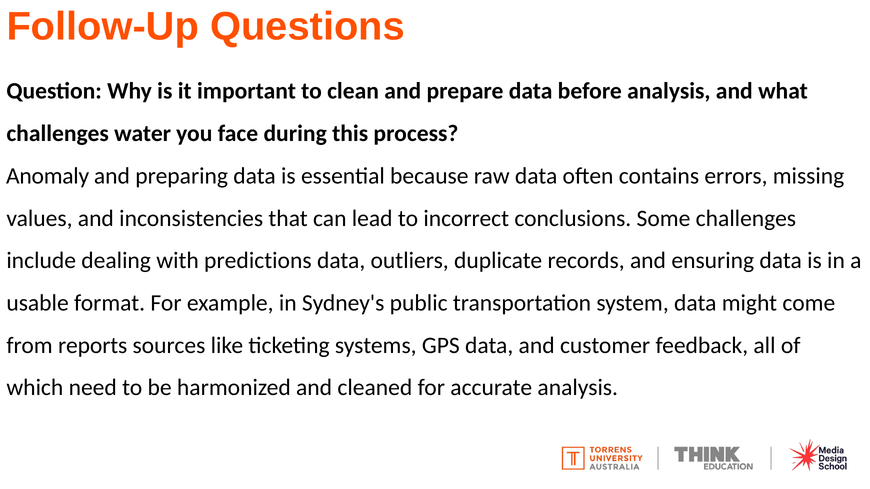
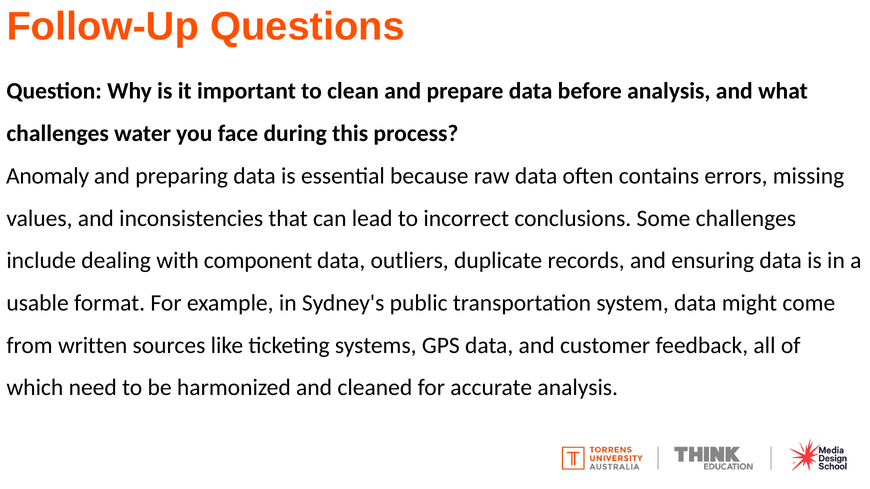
predictions: predictions -> component
reports: reports -> written
